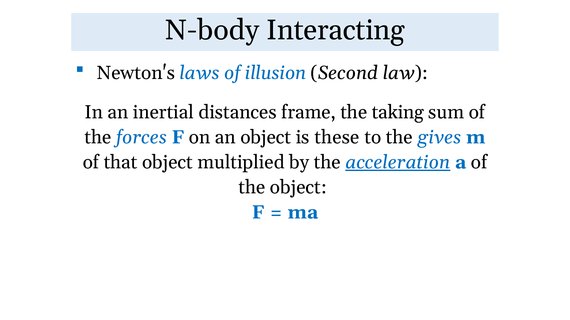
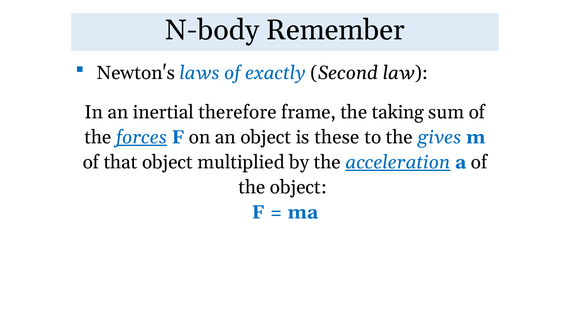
Interacting: Interacting -> Remember
illusion: illusion -> exactly
distances: distances -> therefore
forces underline: none -> present
